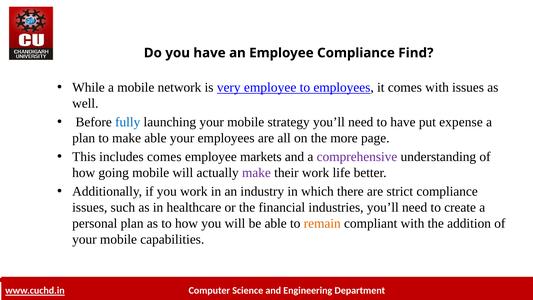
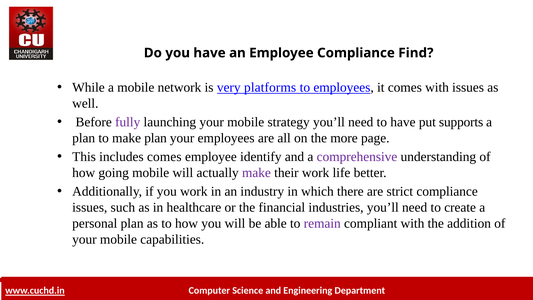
very employee: employee -> platforms
fully colour: blue -> purple
expense: expense -> supports
make able: able -> plan
markets: markets -> identify
remain colour: orange -> purple
